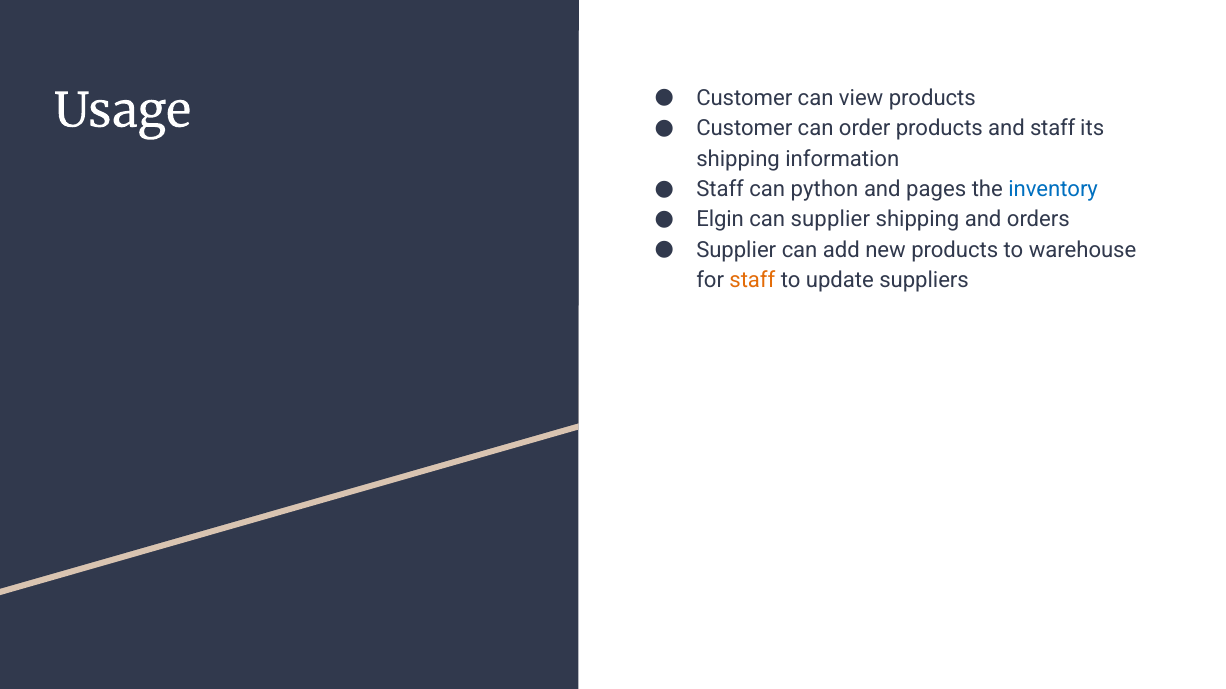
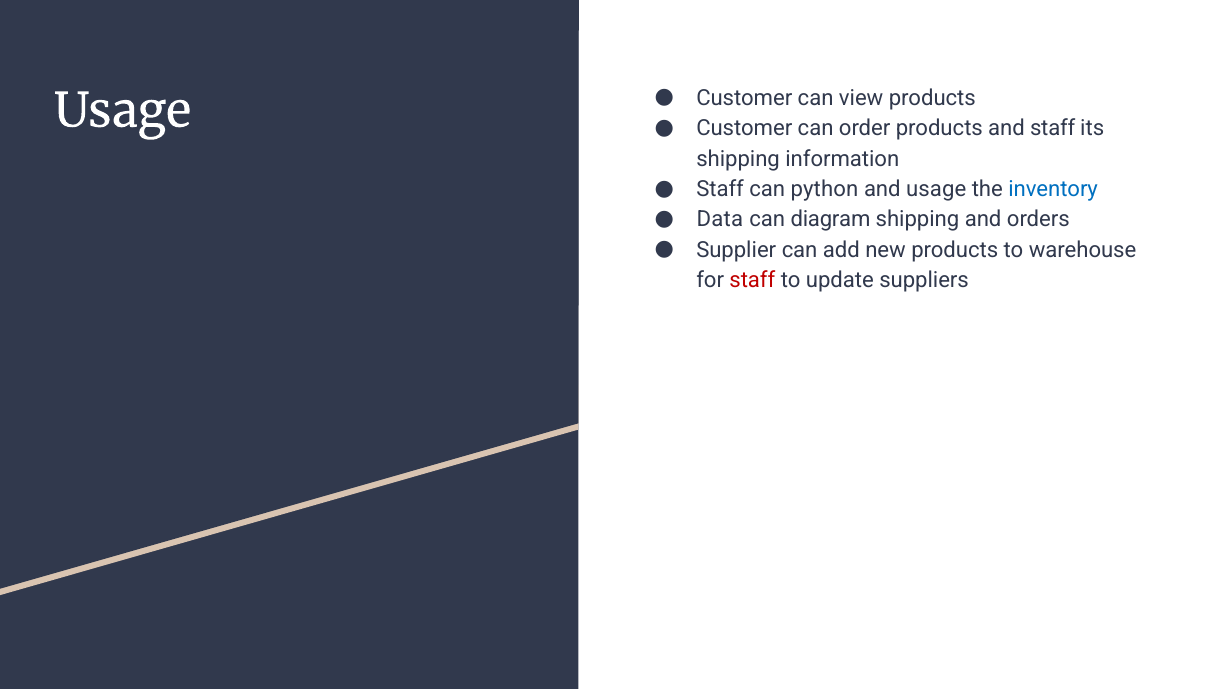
and pages: pages -> usage
Elgin: Elgin -> Data
can supplier: supplier -> diagram
staff at (752, 281) colour: orange -> red
